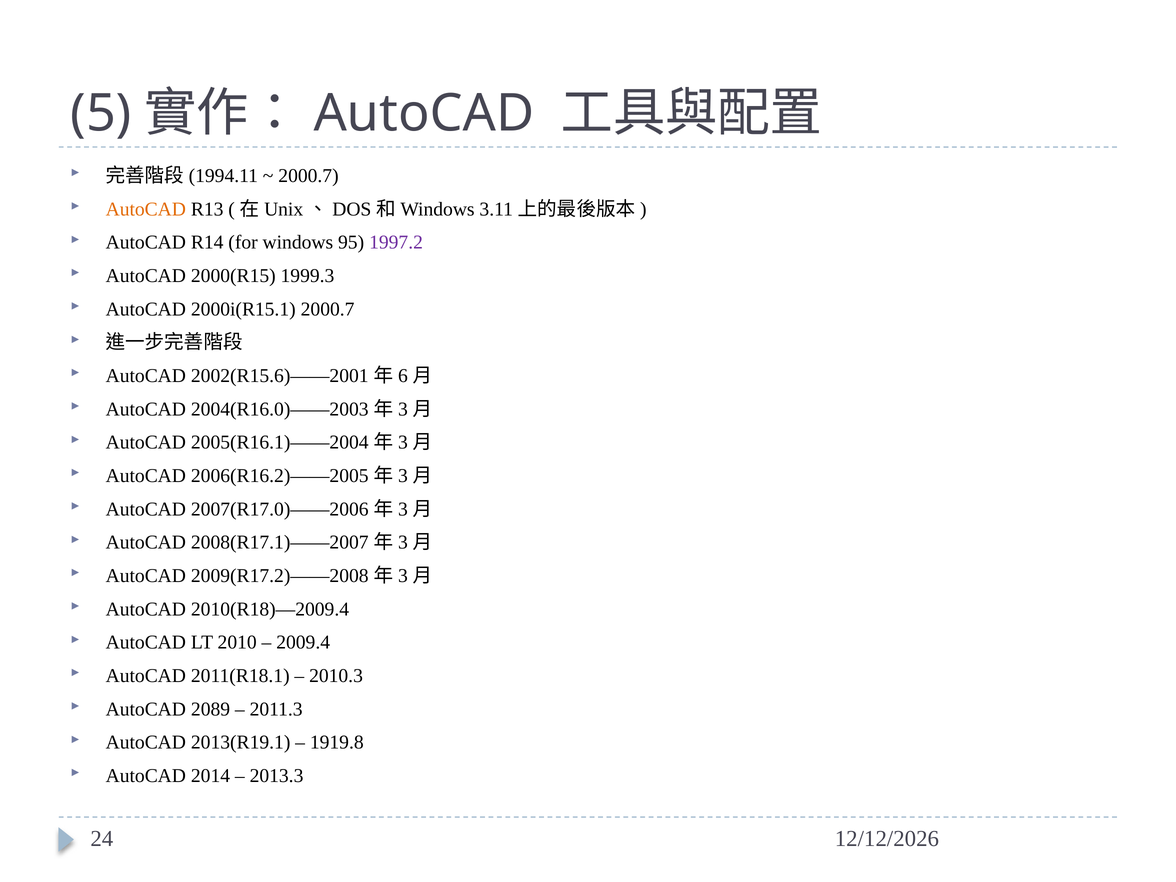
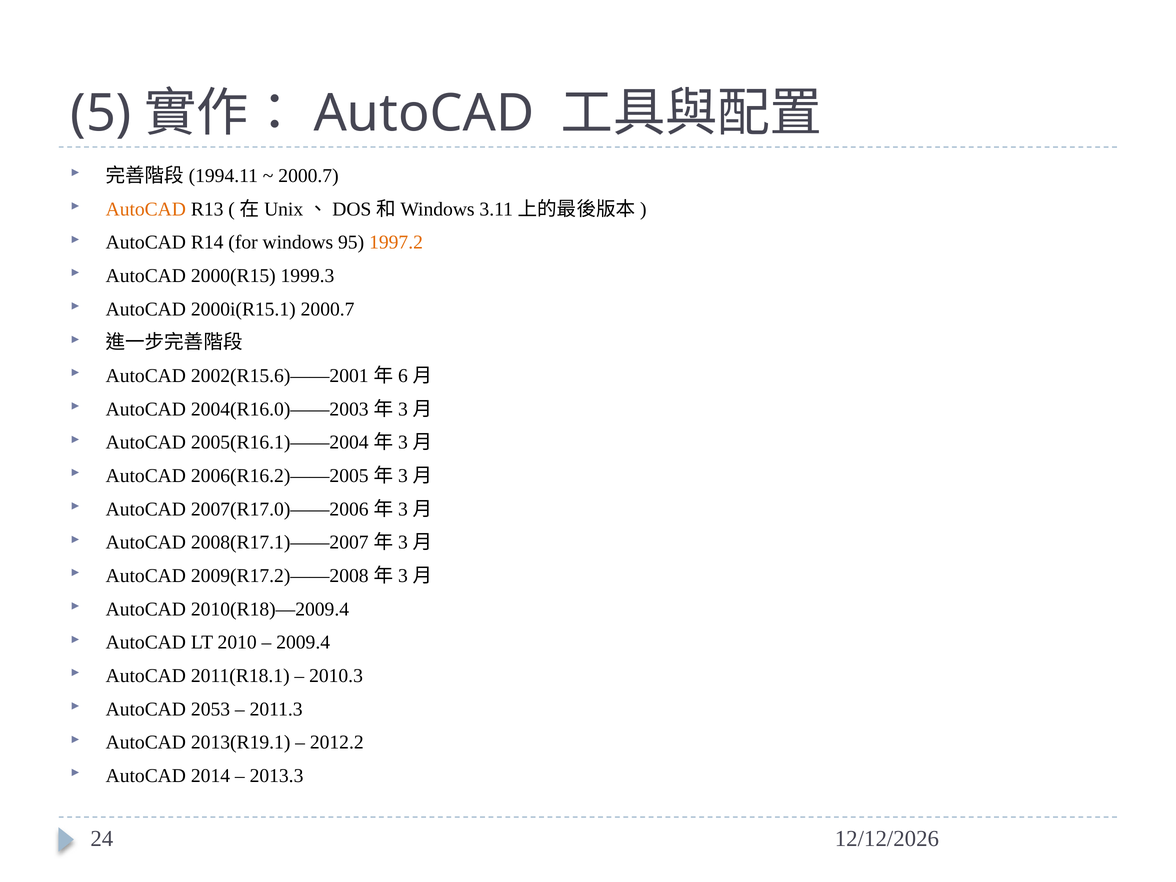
1997.2 colour: purple -> orange
2089: 2089 -> 2053
1919.8: 1919.8 -> 2012.2
